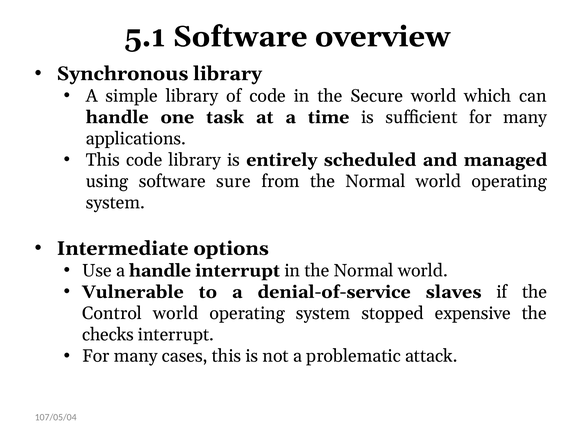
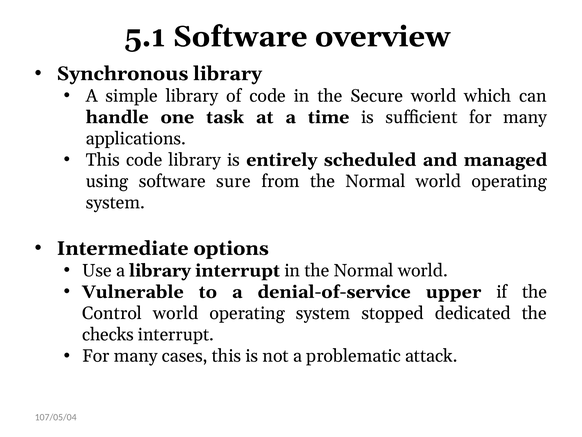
a handle: handle -> library
slaves: slaves -> upper
expensive: expensive -> dedicated
